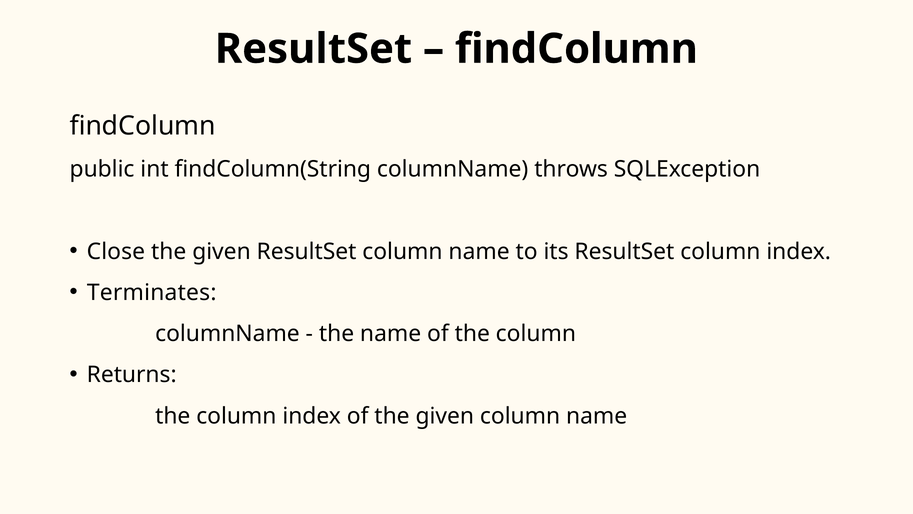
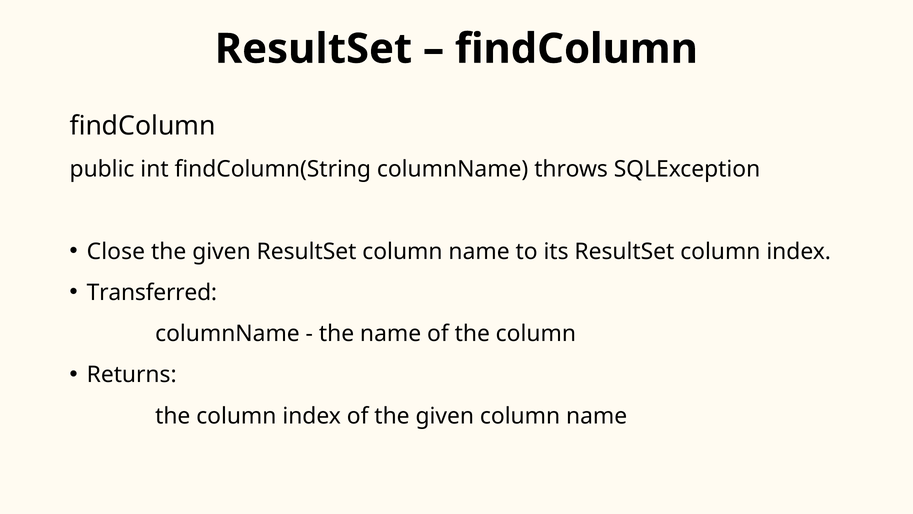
Terminates: Terminates -> Transferred
